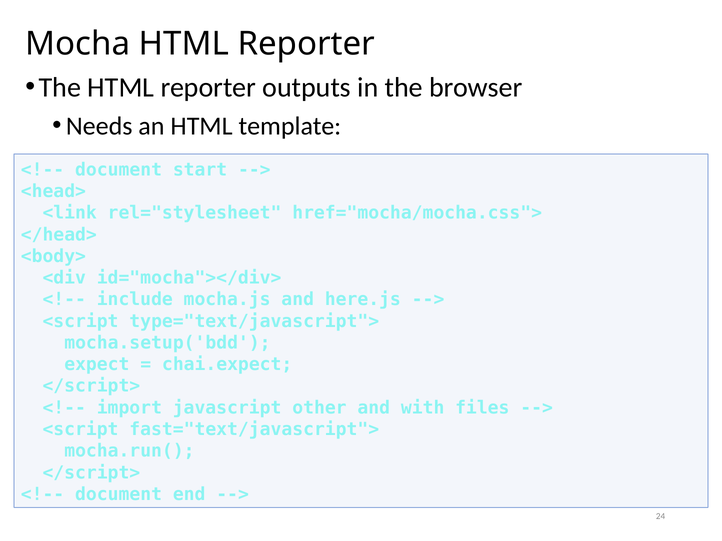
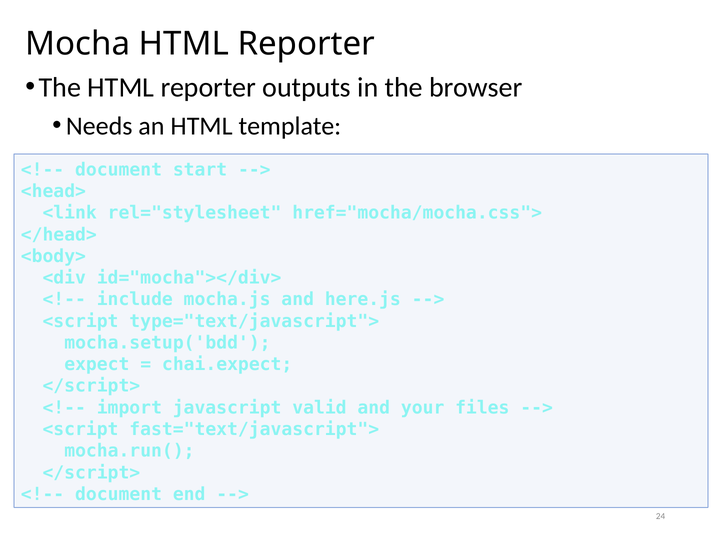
other: other -> valid
with: with -> your
